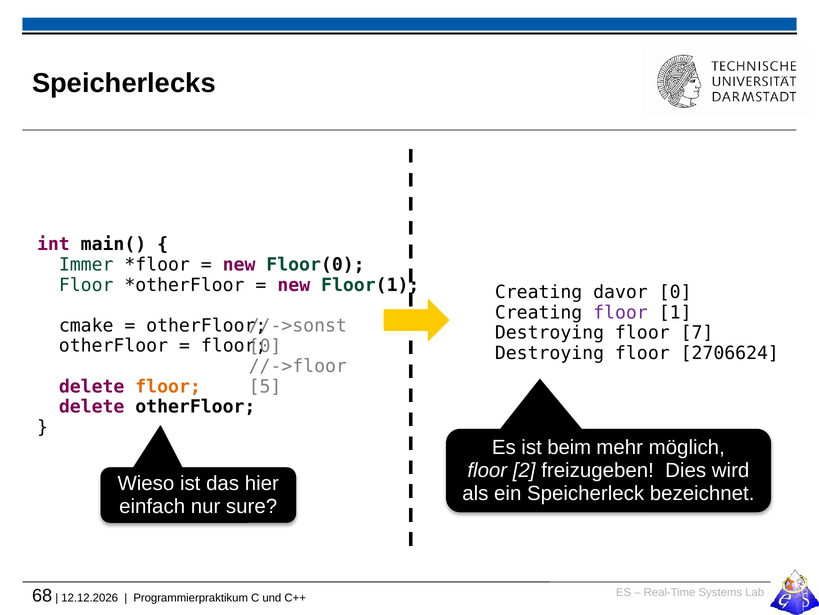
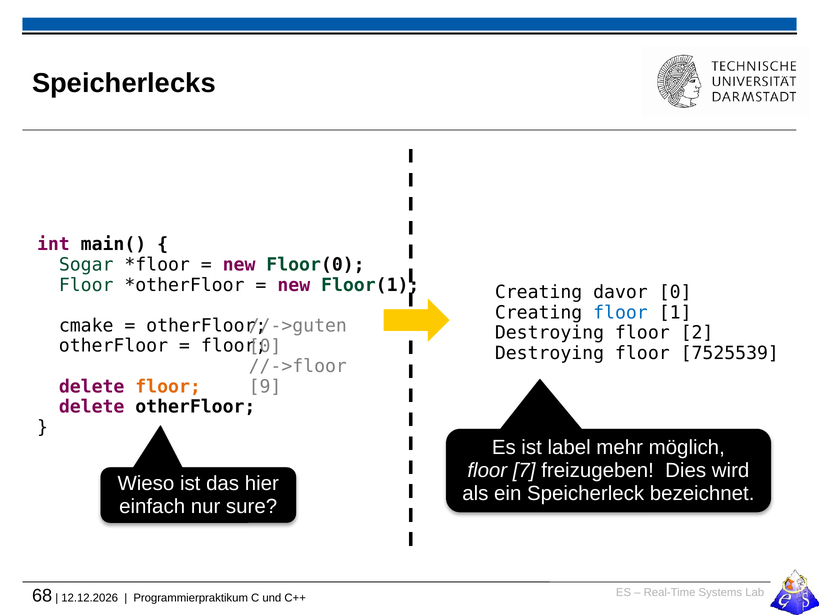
Immer: Immer -> Sogar
floor at (620, 312) colour: purple -> blue
//->sonst: //->sonst -> //->guten
7: 7 -> 2
2706624: 2706624 -> 7525539
5: 5 -> 9
beim: beim -> label
2: 2 -> 7
